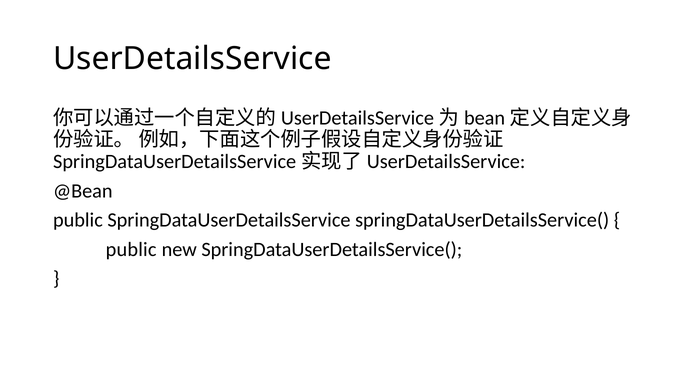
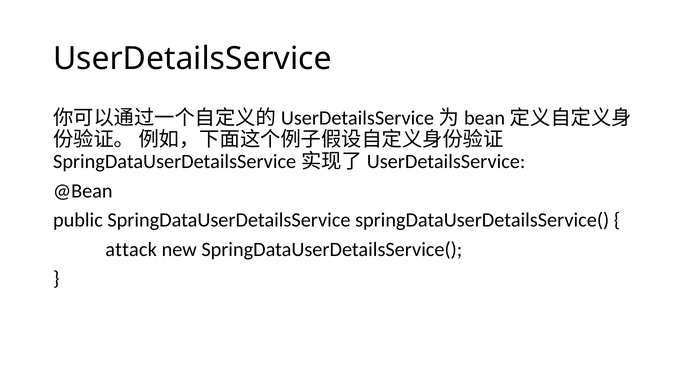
public at (131, 249): public -> attack
